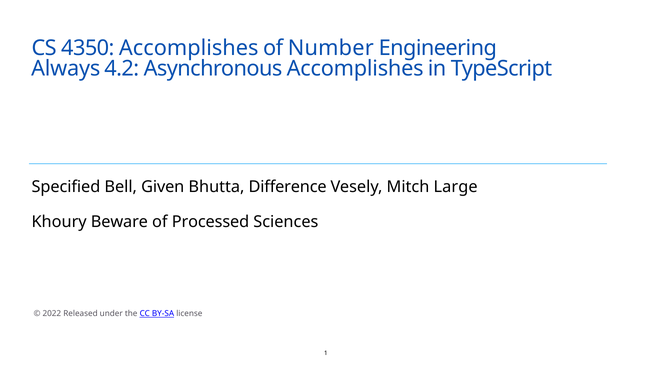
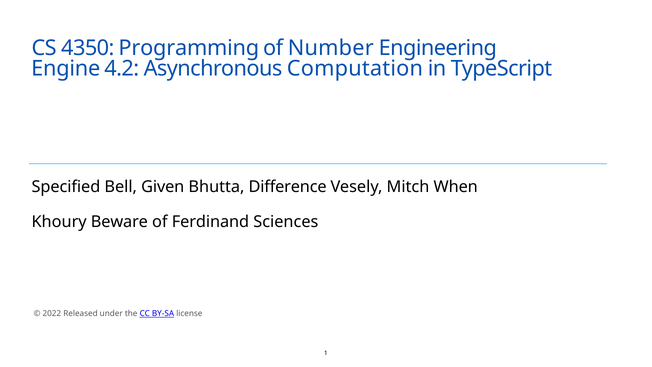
4350 Accomplishes: Accomplishes -> Programming
Always: Always -> Engine
Asynchronous Accomplishes: Accomplishes -> Computation
Large: Large -> When
Processed: Processed -> Ferdinand
